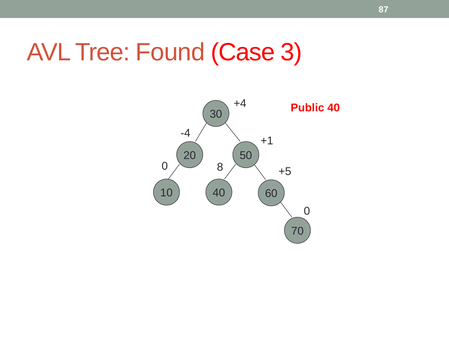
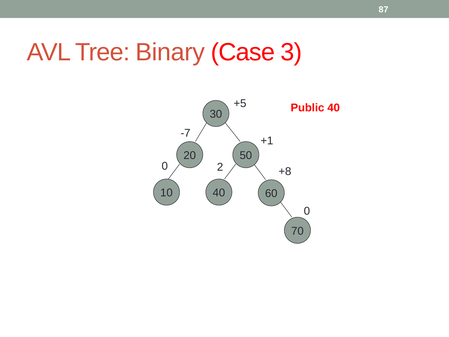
Found: Found -> Binary
+4: +4 -> +5
-4: -4 -> -7
8: 8 -> 2
+5: +5 -> +8
